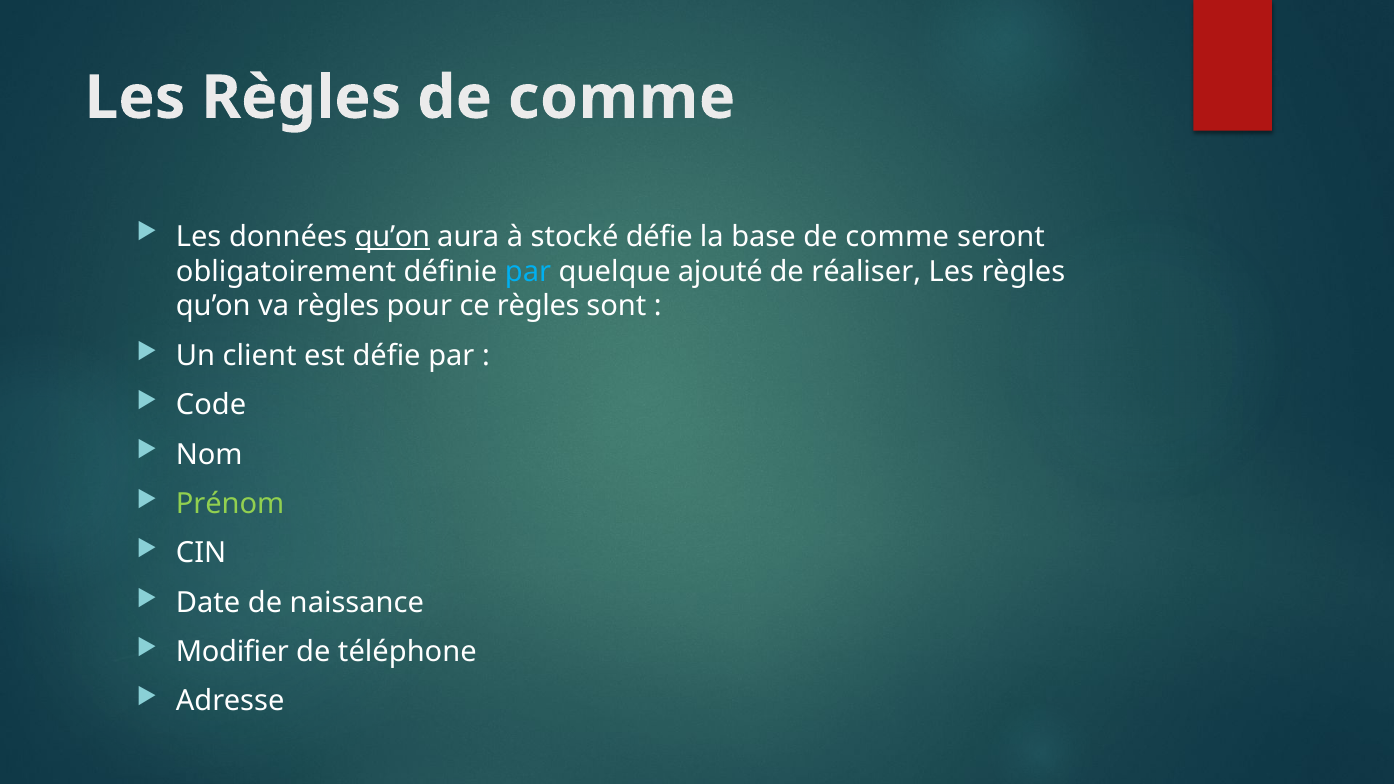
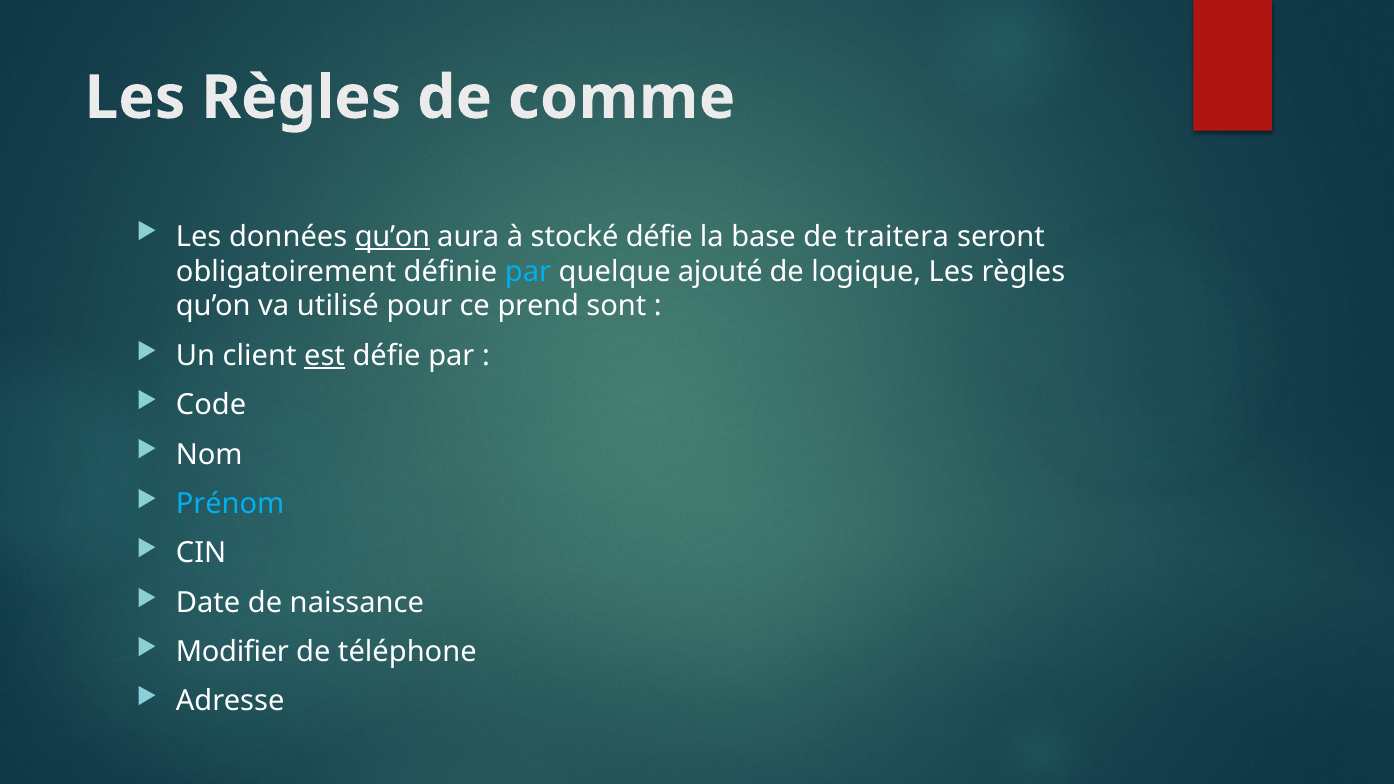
base de comme: comme -> traitera
réaliser: réaliser -> logique
va règles: règles -> utilisé
ce règles: règles -> prend
est underline: none -> present
Prénom colour: light green -> light blue
